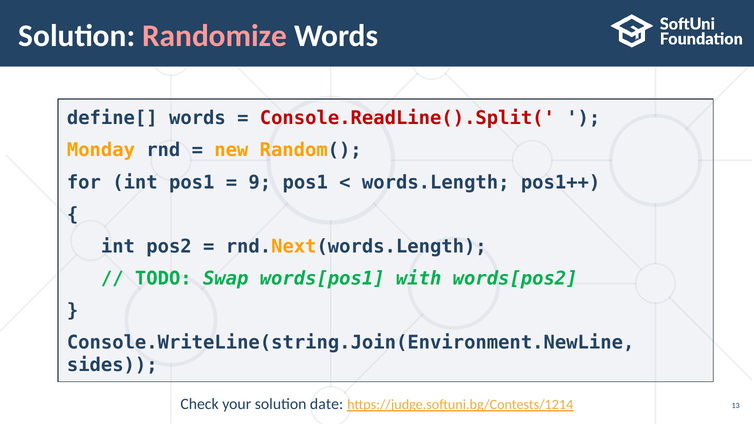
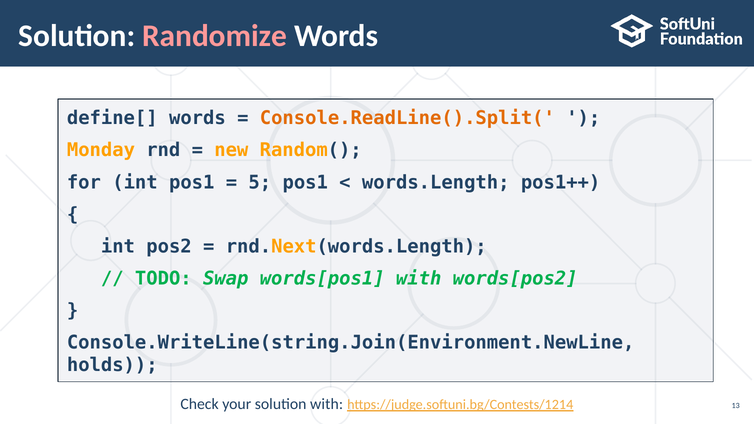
Console.ReadLine().Split( colour: red -> orange
9: 9 -> 5
sides: sides -> holds
solution date: date -> with
